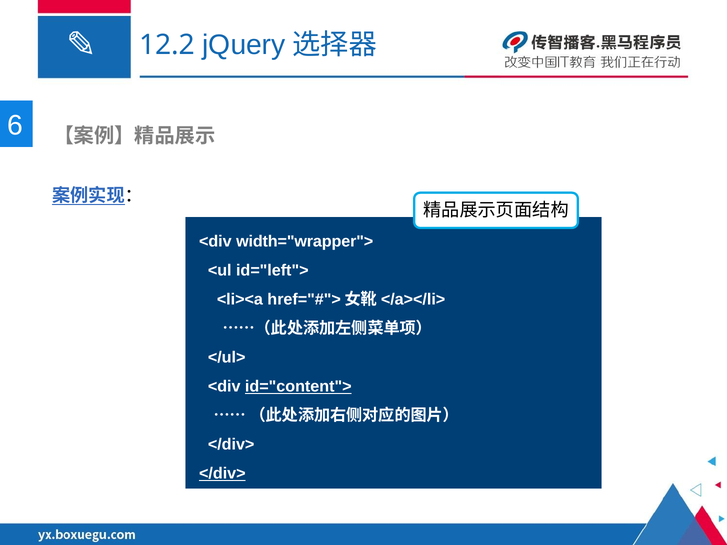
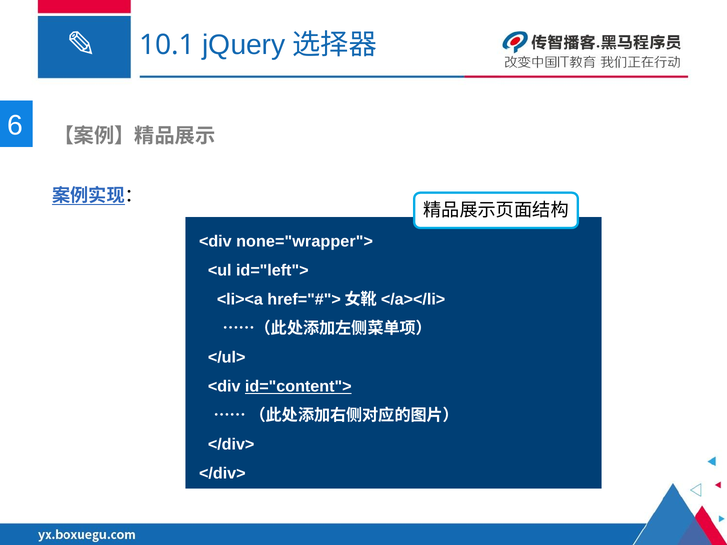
12.2: 12.2 -> 10.1
width="wrapper">: width="wrapper"> -> none="wrapper">
</div> at (222, 474) underline: present -> none
